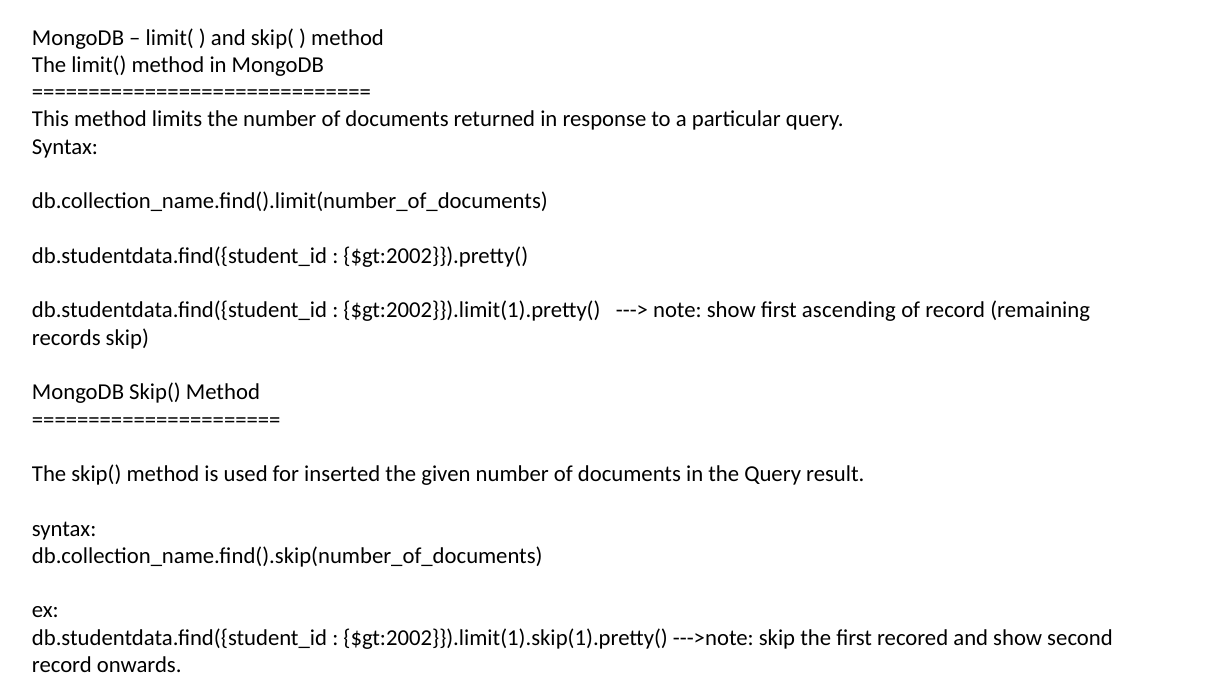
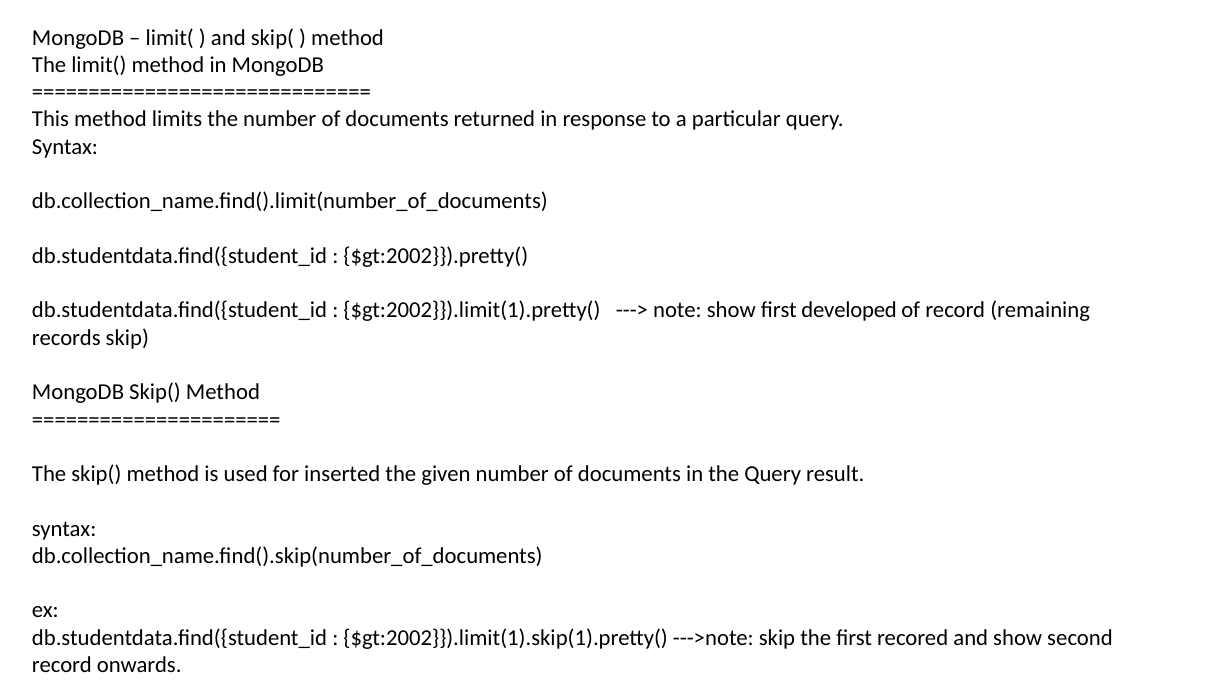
ascending: ascending -> developed
